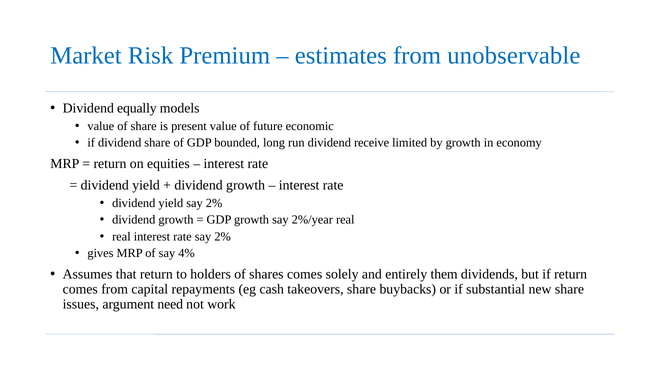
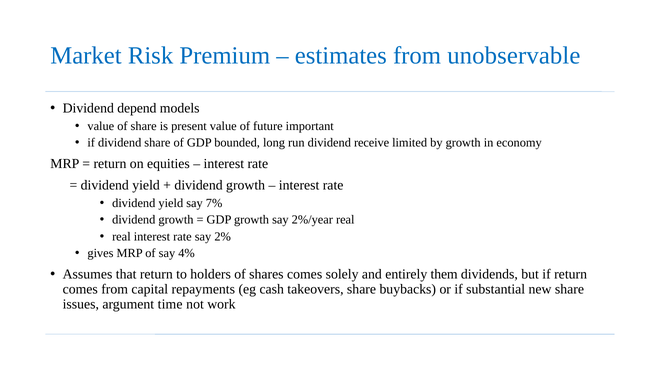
equally: equally -> depend
economic: economic -> important
yield say 2%: 2% -> 7%
need: need -> time
